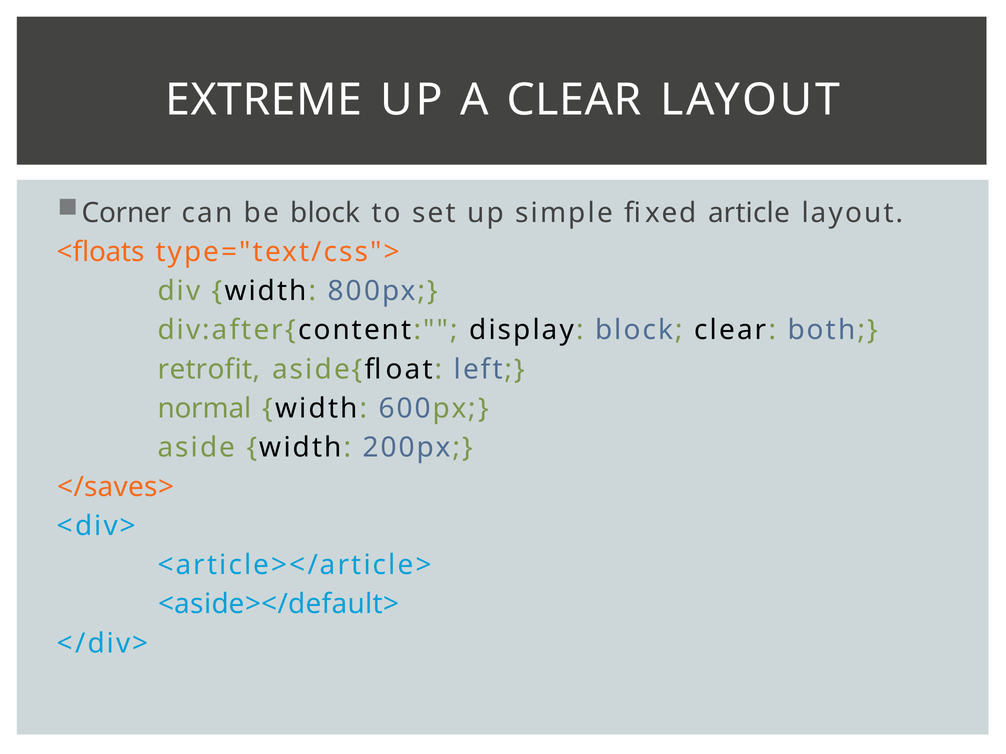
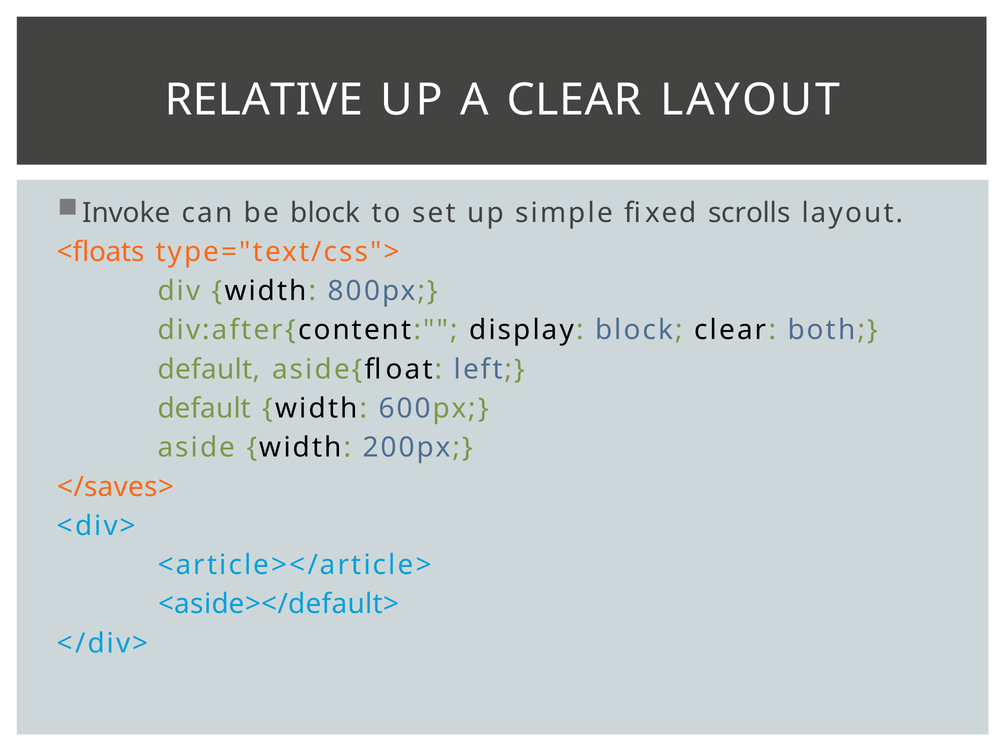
EXTREME: EXTREME -> RELATIVE
Corner: Corner -> Invoke
article: article -> scrolls
retrofit at (209, 370): retrofit -> default
normal at (204, 409): normal -> default
